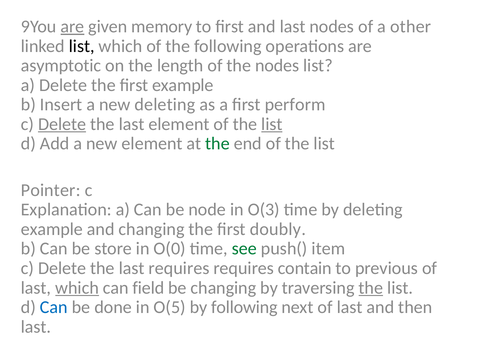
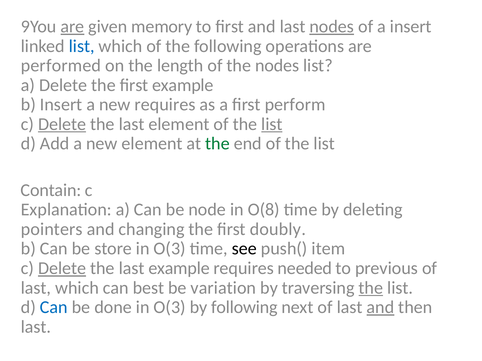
nodes at (332, 27) underline: none -> present
a other: other -> insert
list at (82, 46) colour: black -> blue
asymptotic: asymptotic -> performed
new deleting: deleting -> requires
Pointer: Pointer -> Contain
O(3: O(3 -> O(8
example at (52, 229): example -> pointers
O(0 at (170, 249): O(0 -> O(3
see colour: green -> black
Delete at (62, 269) underline: none -> present
last requires: requires -> example
contain: contain -> needed
which at (77, 288) underline: present -> none
field: field -> best
be changing: changing -> variation
done in O(5: O(5 -> O(3
and at (380, 308) underline: none -> present
